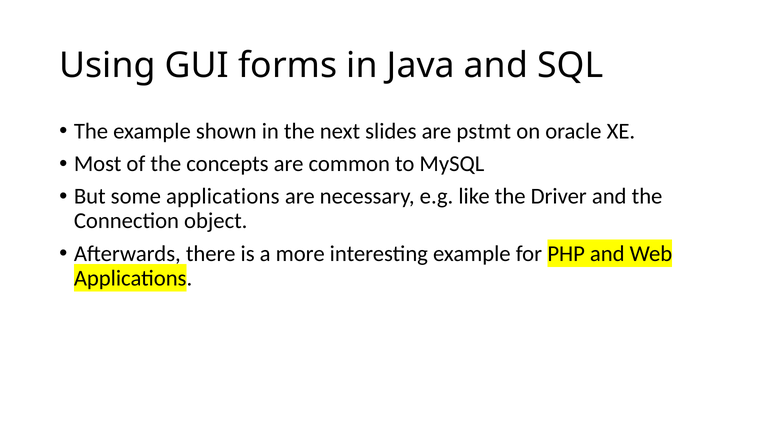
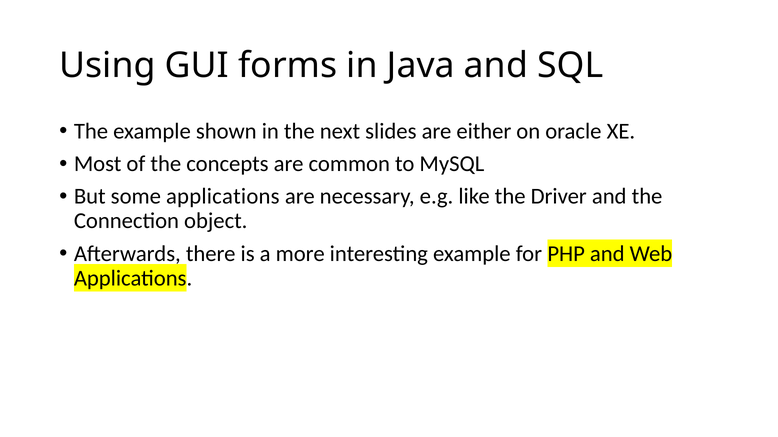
pstmt: pstmt -> either
